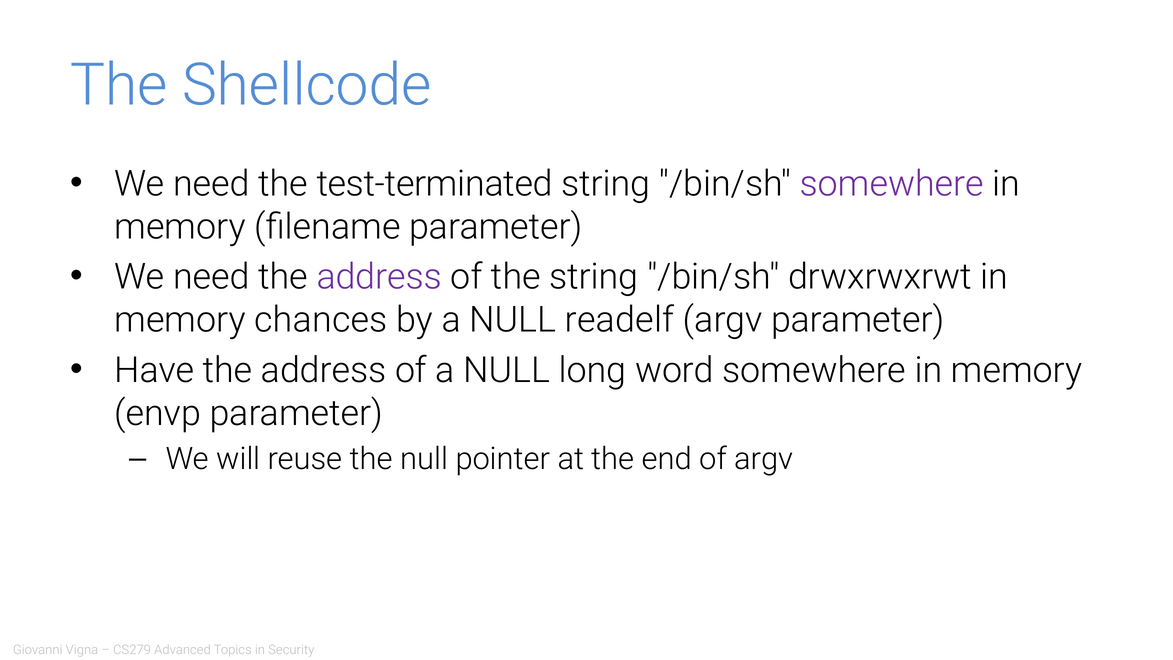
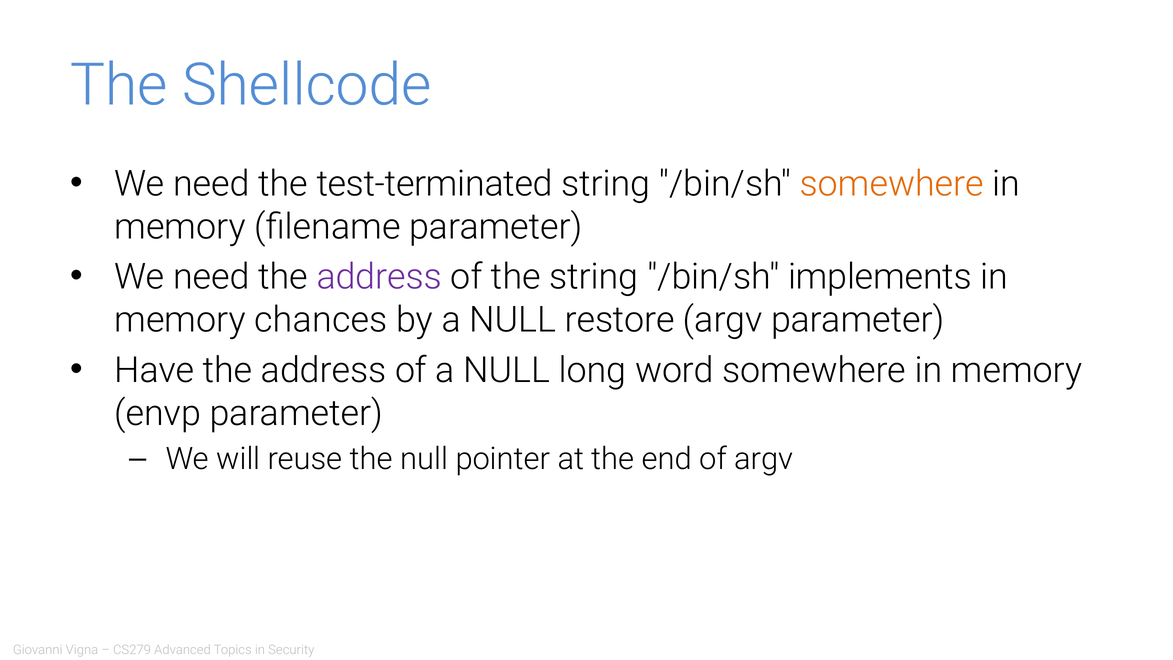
somewhere at (892, 184) colour: purple -> orange
drwxrwxrwt: drwxrwxrwt -> implements
readelf: readelf -> restore
